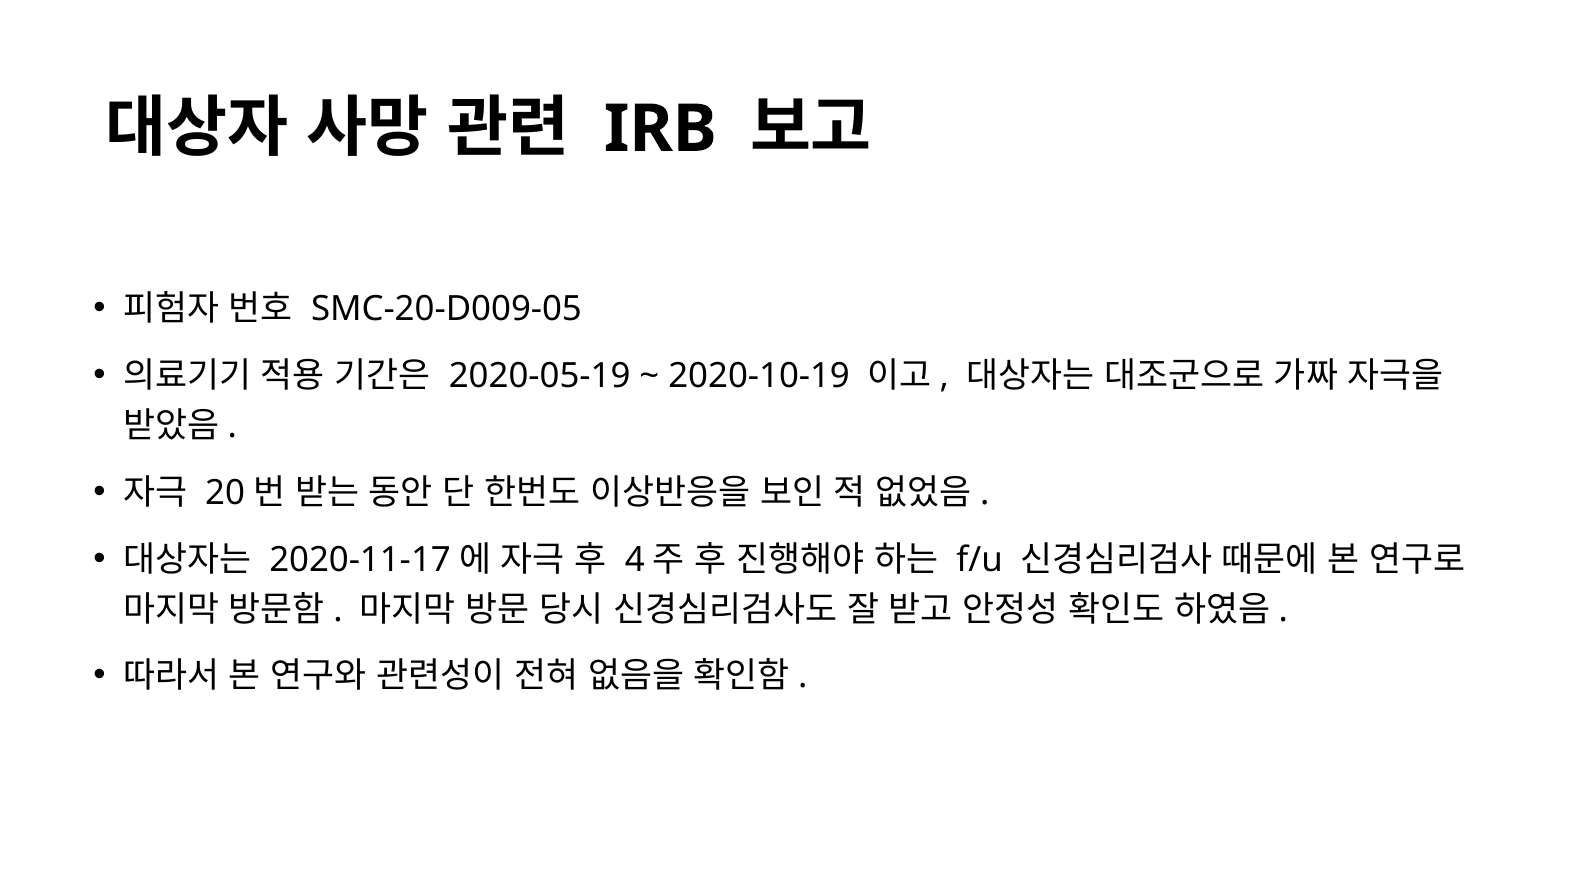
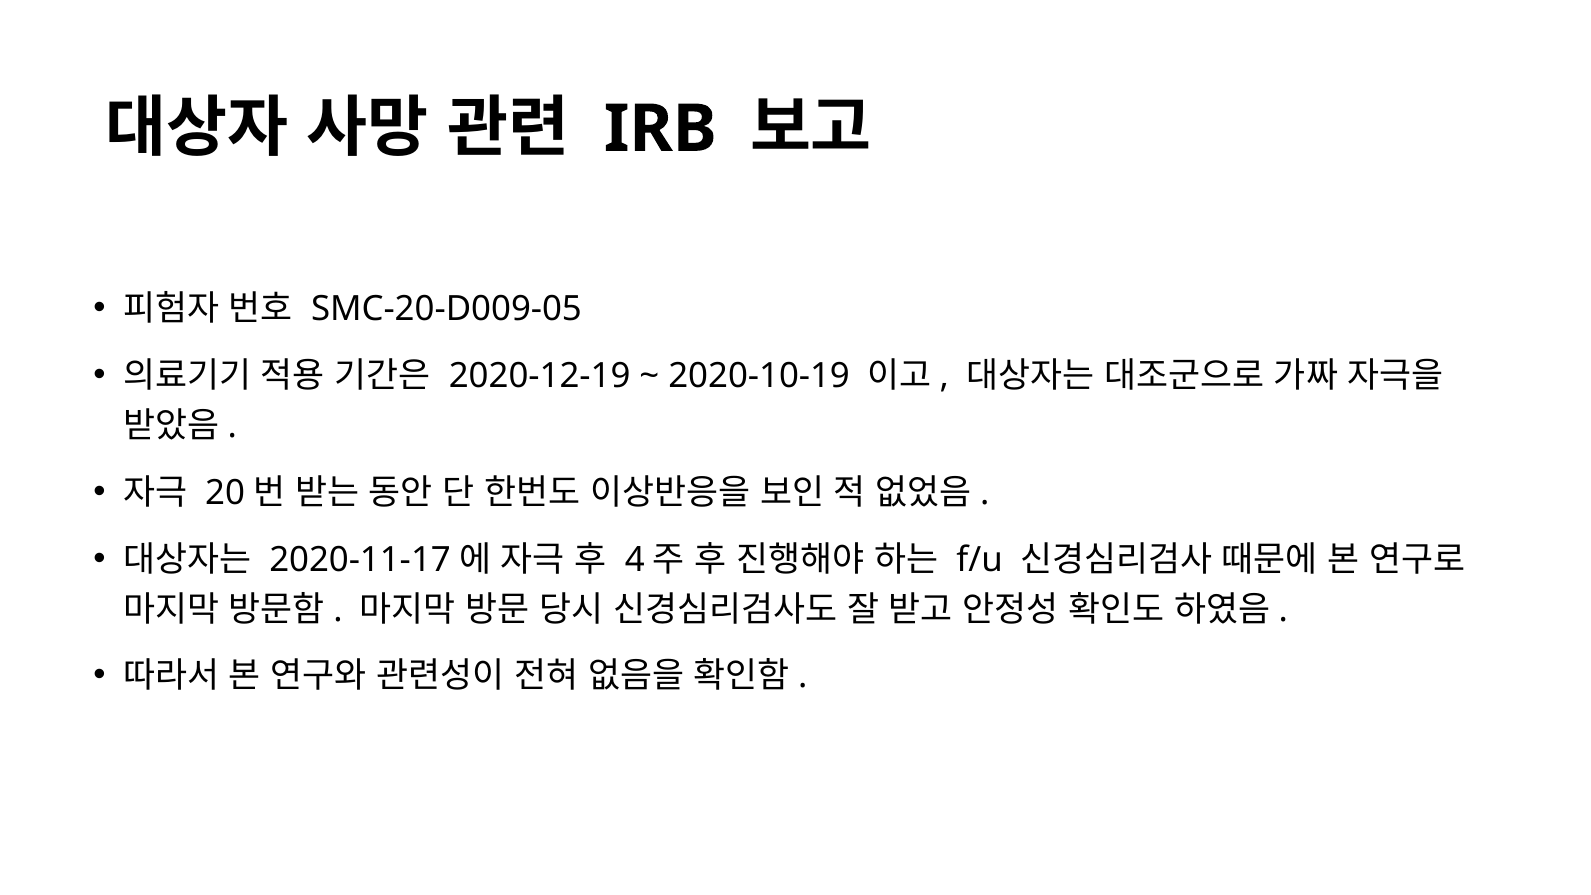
2020-05-19: 2020-05-19 -> 2020-12-19
